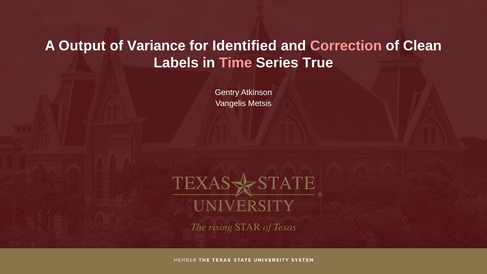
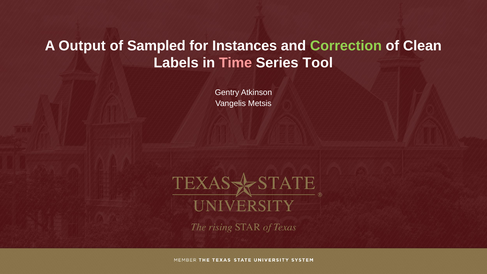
Variance: Variance -> Sampled
Identified: Identified -> Instances
Correction colour: pink -> light green
True: True -> Tool
